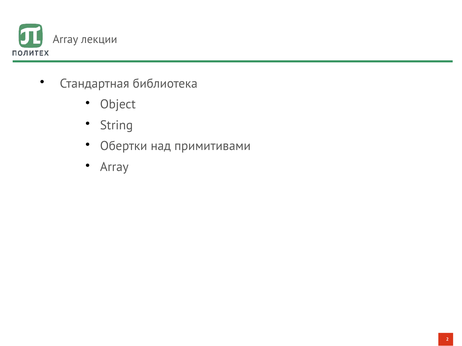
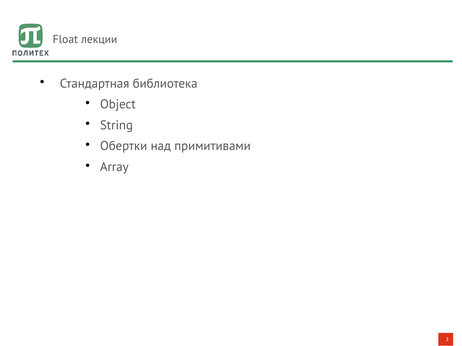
Array at (65, 40): Array -> Float
